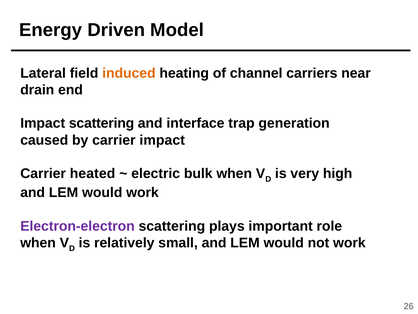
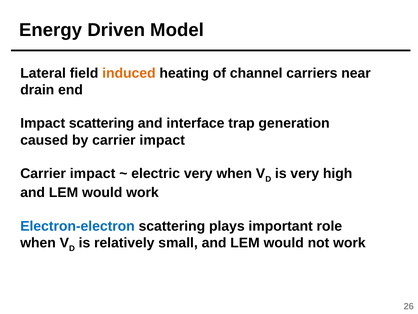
heated at (93, 173): heated -> impact
electric bulk: bulk -> very
Electron-electron colour: purple -> blue
